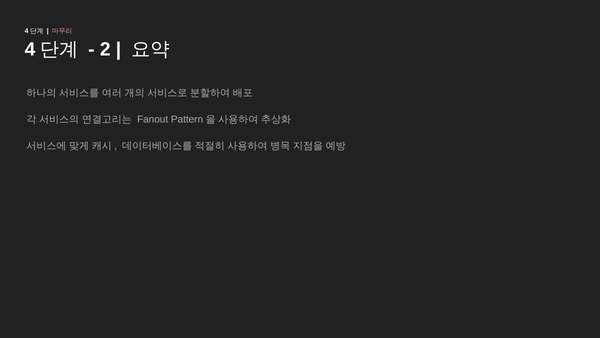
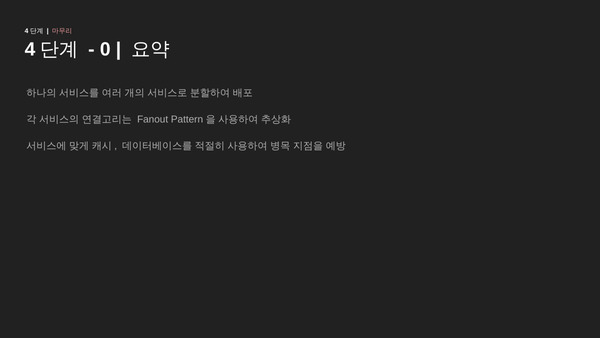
2: 2 -> 0
